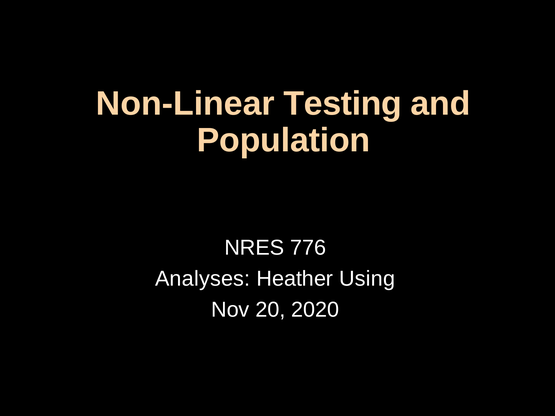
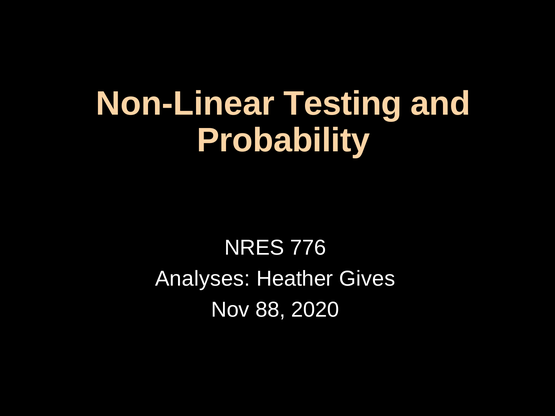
Population: Population -> Probability
Using: Using -> Gives
20: 20 -> 88
